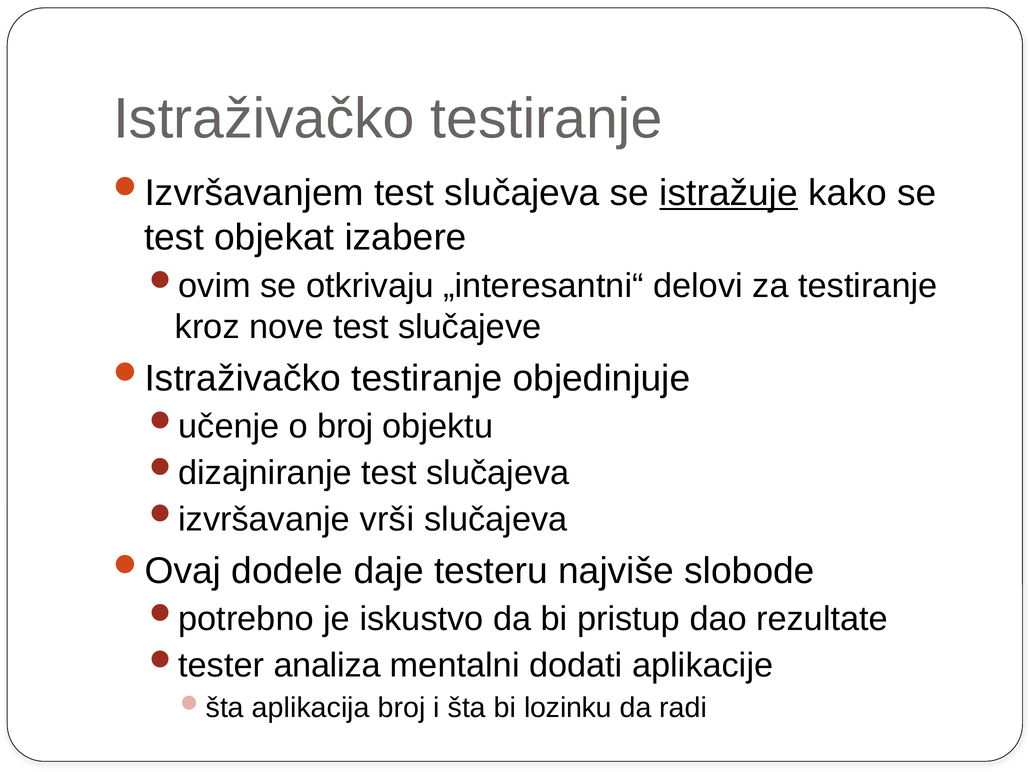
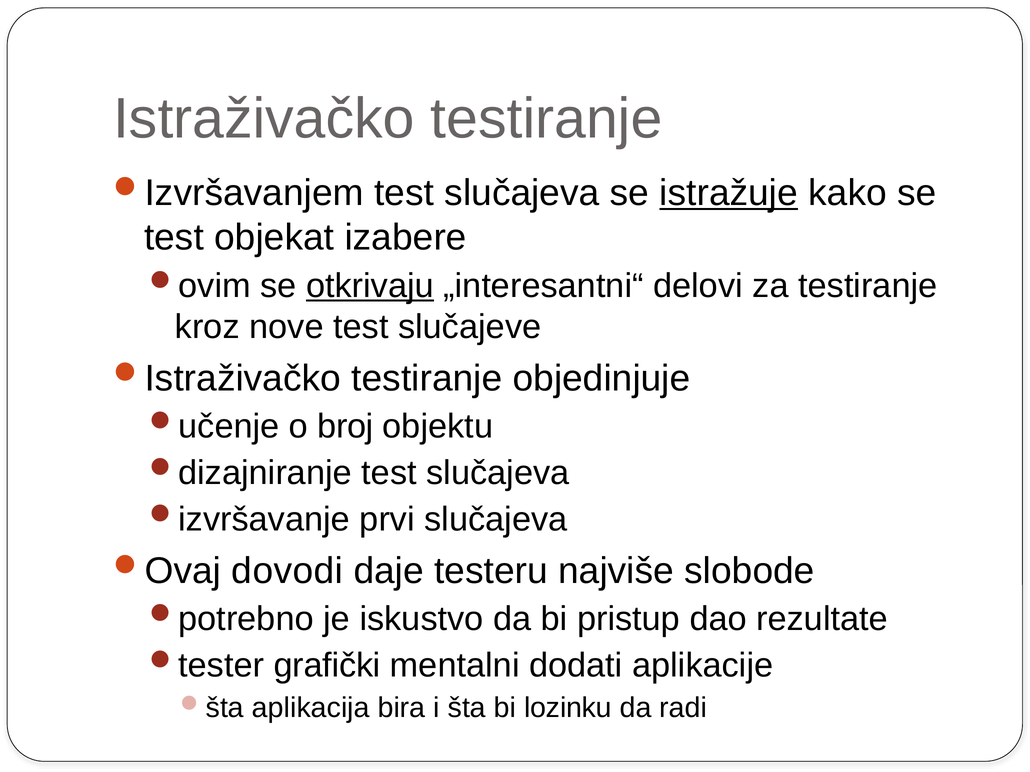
otkrivaju underline: none -> present
vrši: vrši -> prvi
dodele: dodele -> dovodi
analiza: analiza -> grafički
aplikacija broj: broj -> bira
